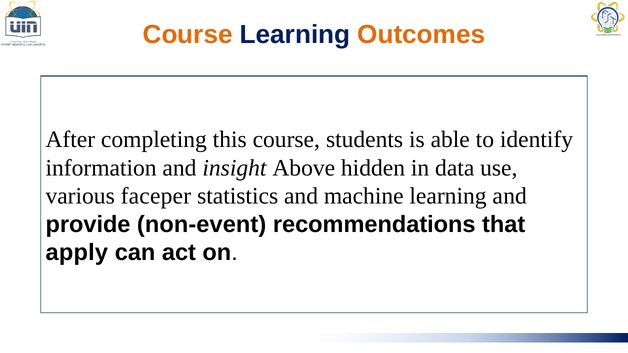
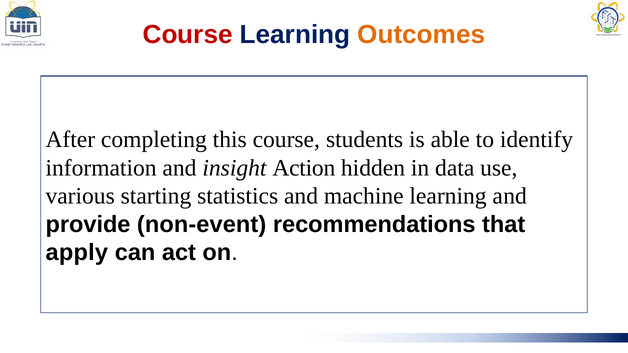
Course at (188, 34) colour: orange -> red
Above: Above -> Action
faceper: faceper -> starting
